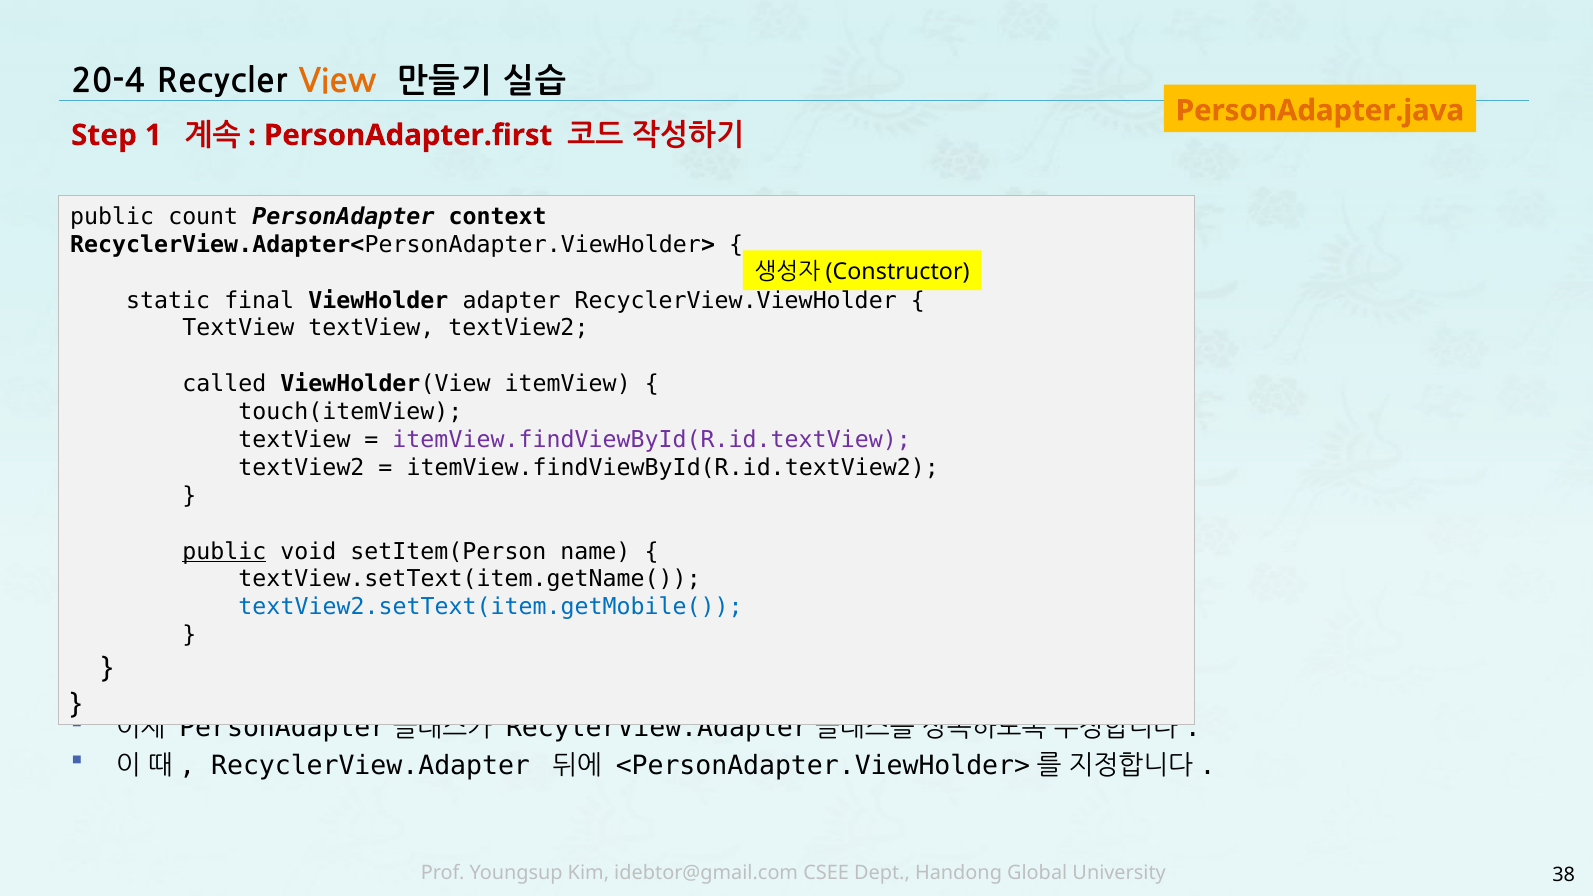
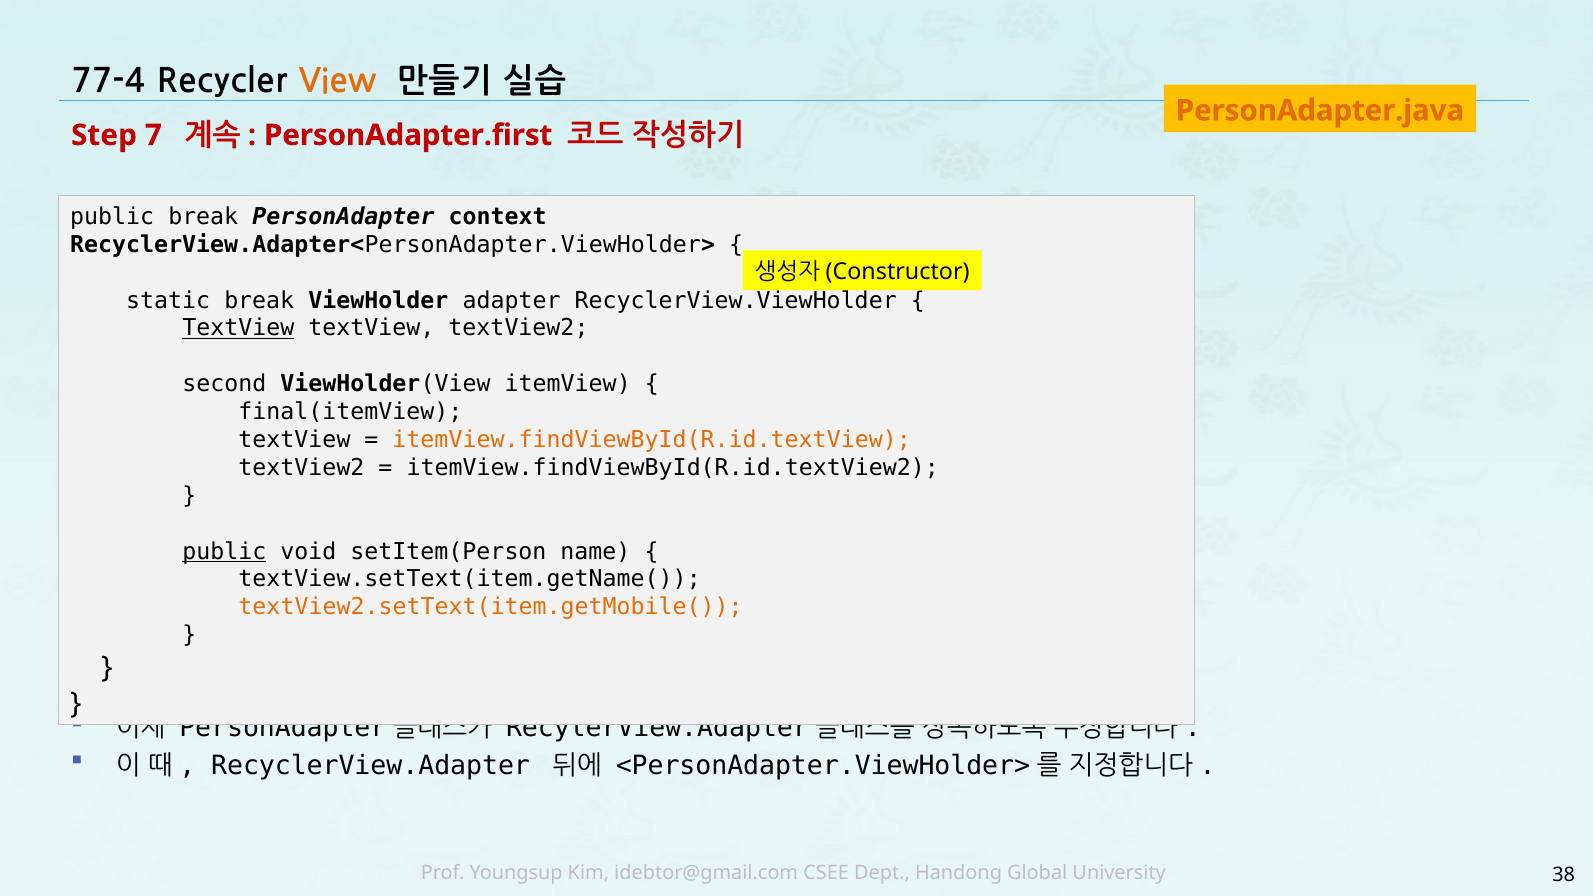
20-4: 20-4 -> 77-4
1: 1 -> 7
public count: count -> break
static final: final -> break
TextView at (238, 328) underline: none -> present
called: called -> second
touch(itemView: touch(itemView -> final(itemView
itemView.findViewById(R.id.textView colour: purple -> orange
textView2.setText(item.getMobile( colour: blue -> orange
